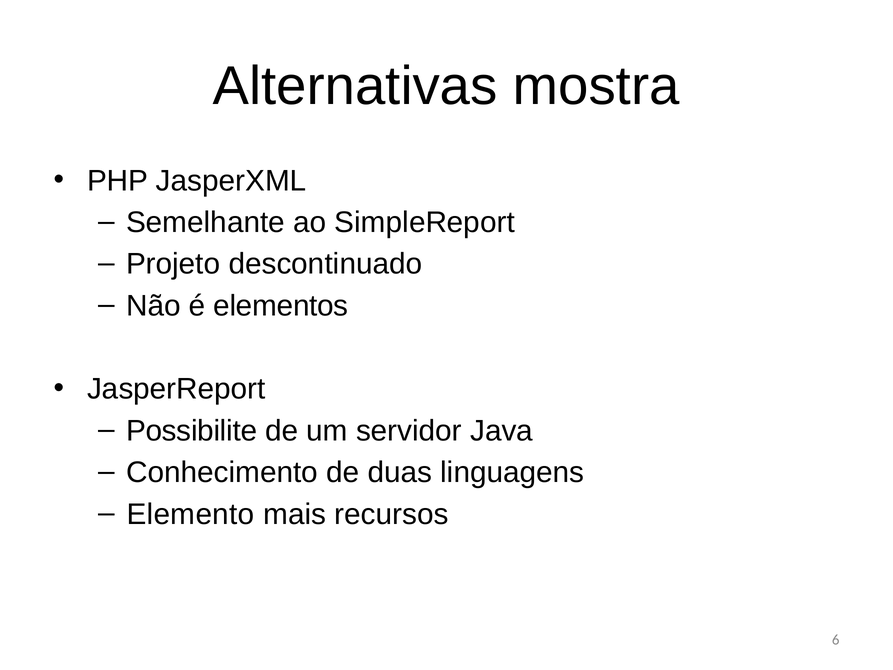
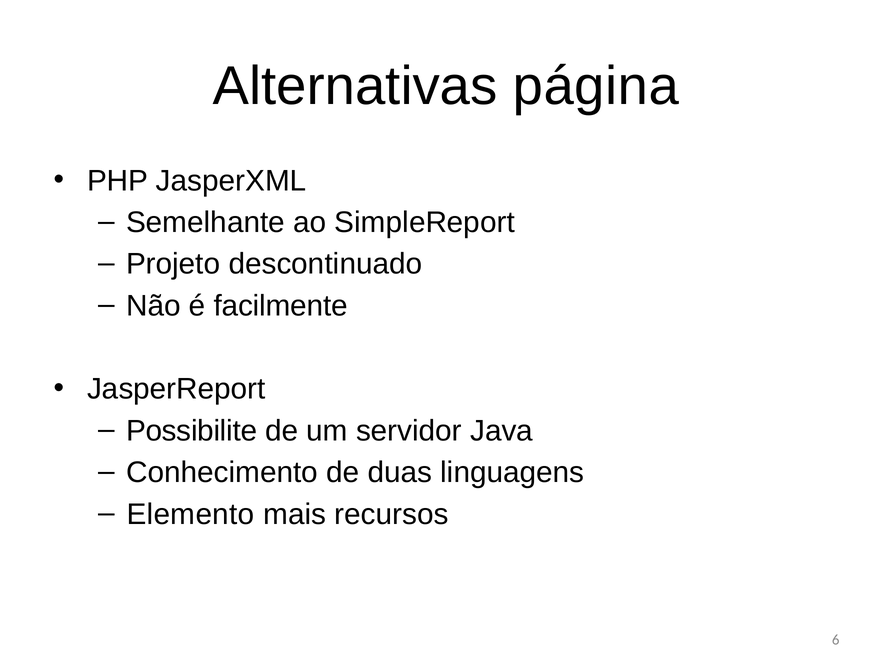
mostra: mostra -> página
elementos: elementos -> facilmente
